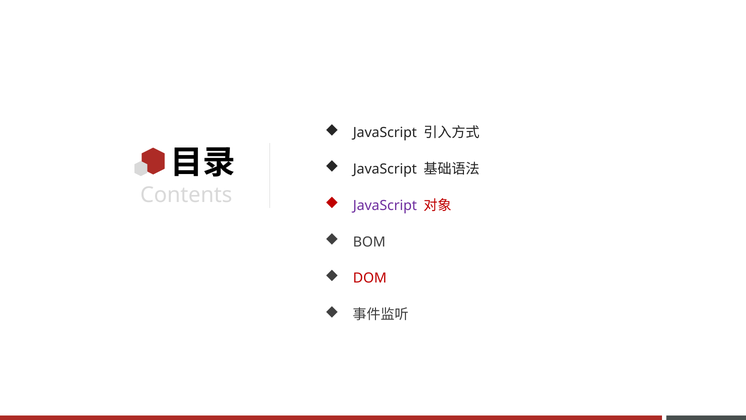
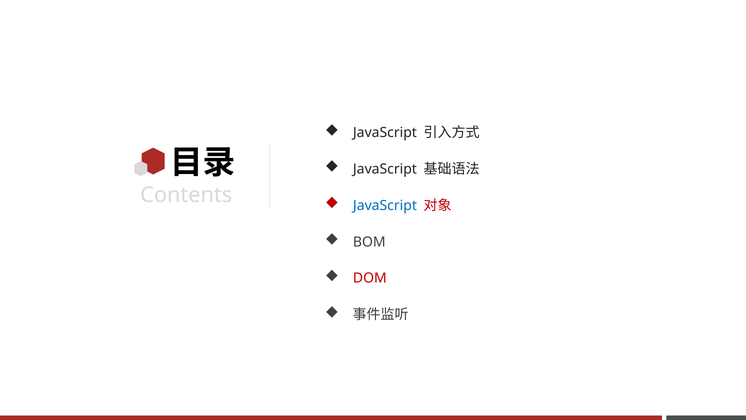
JavaScript at (385, 205) colour: purple -> blue
